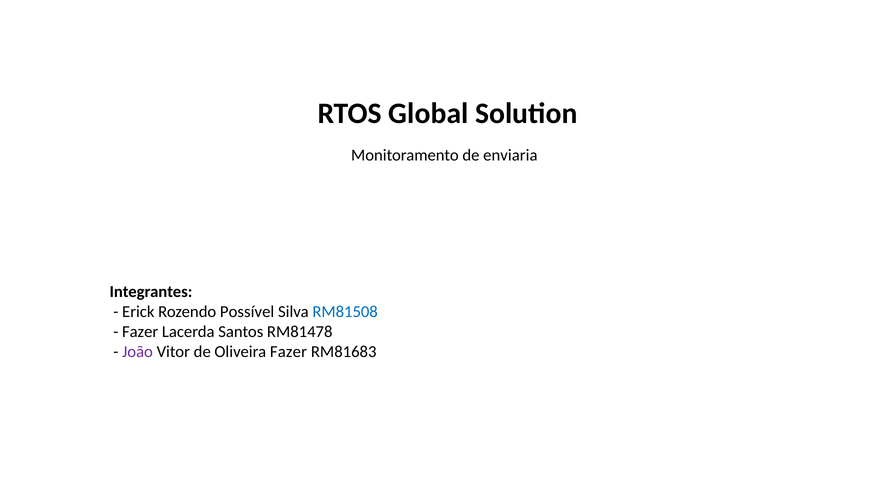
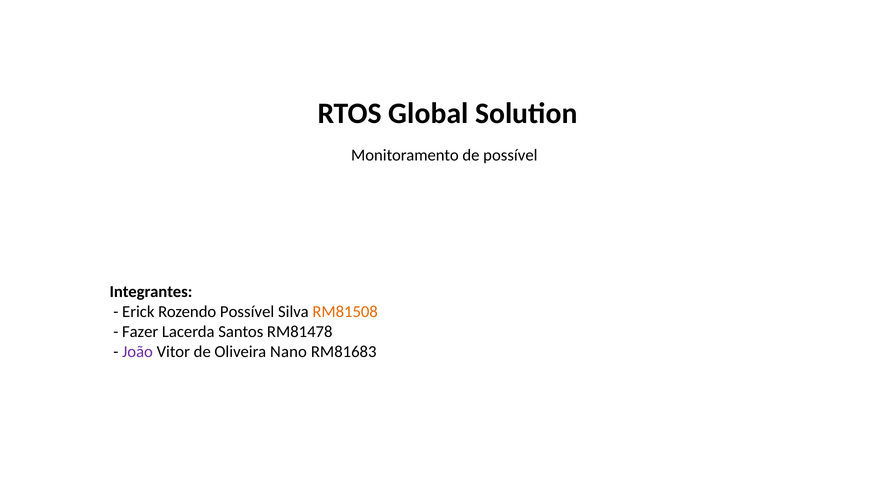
de enviaria: enviaria -> possível
RM81508 colour: blue -> orange
Oliveira Fazer: Fazer -> Nano
